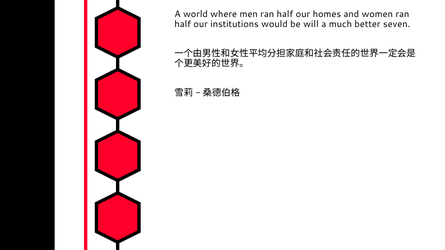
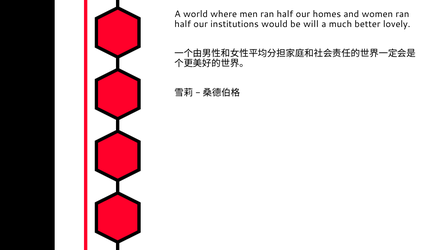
seven: seven -> lovely
